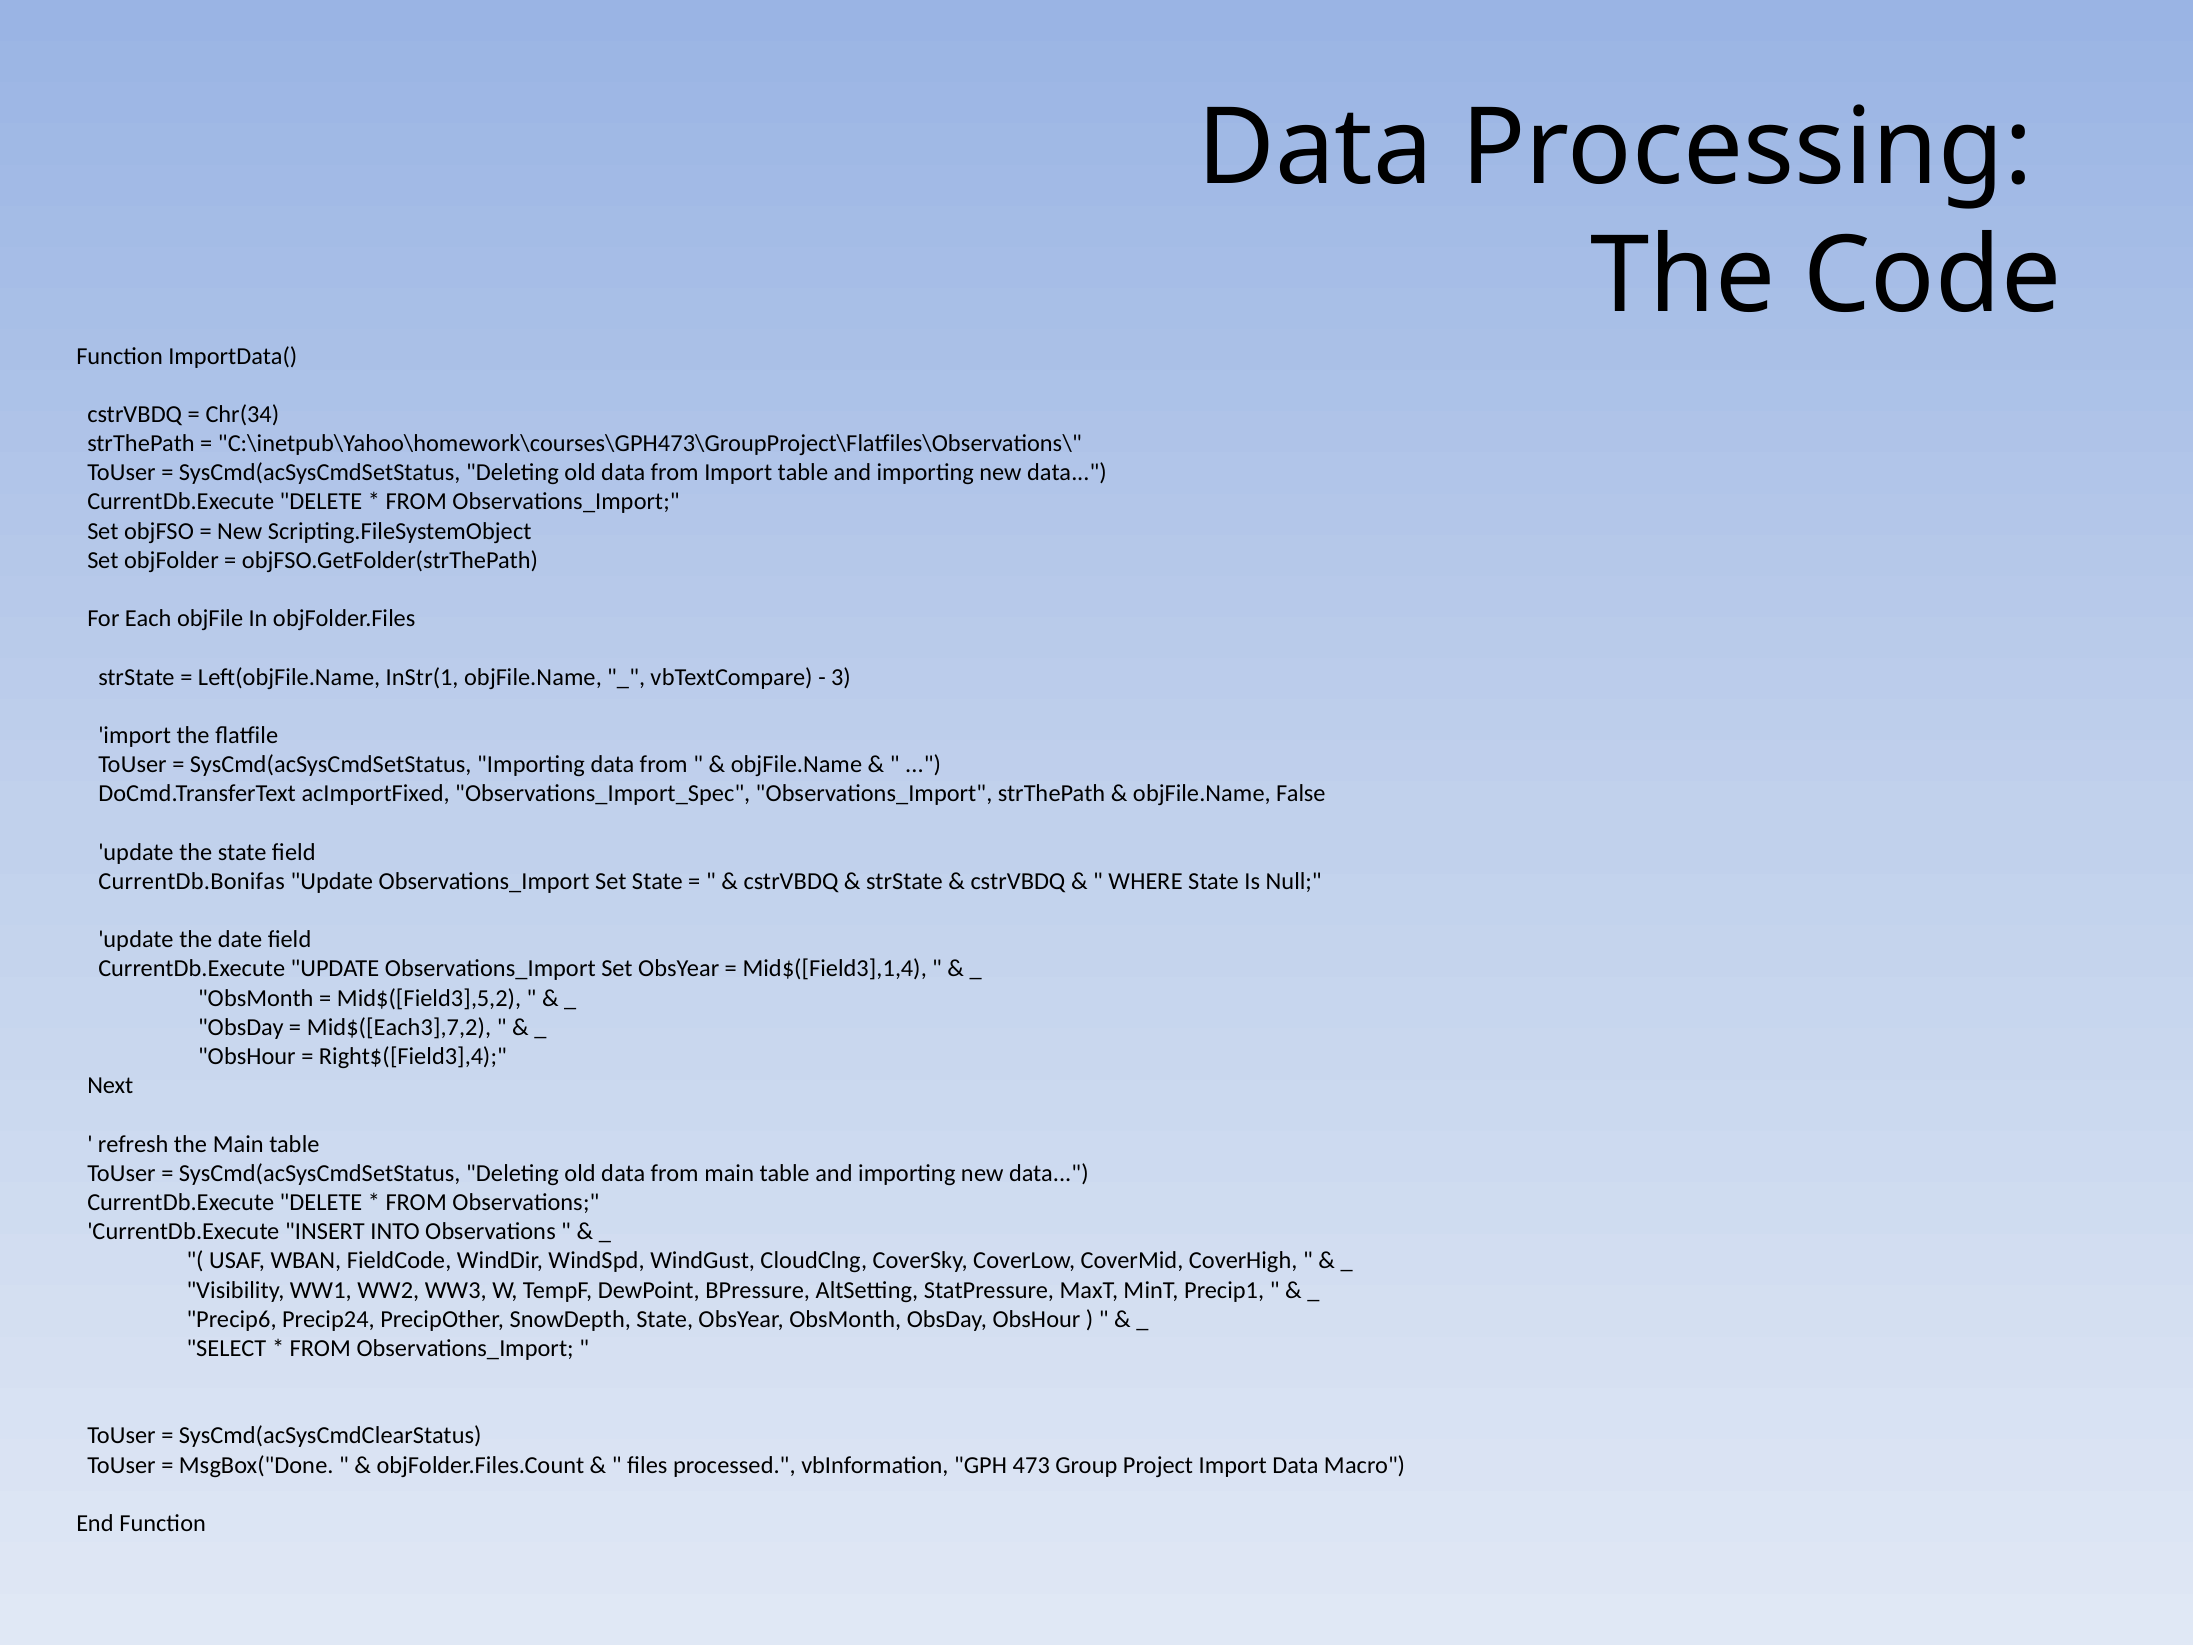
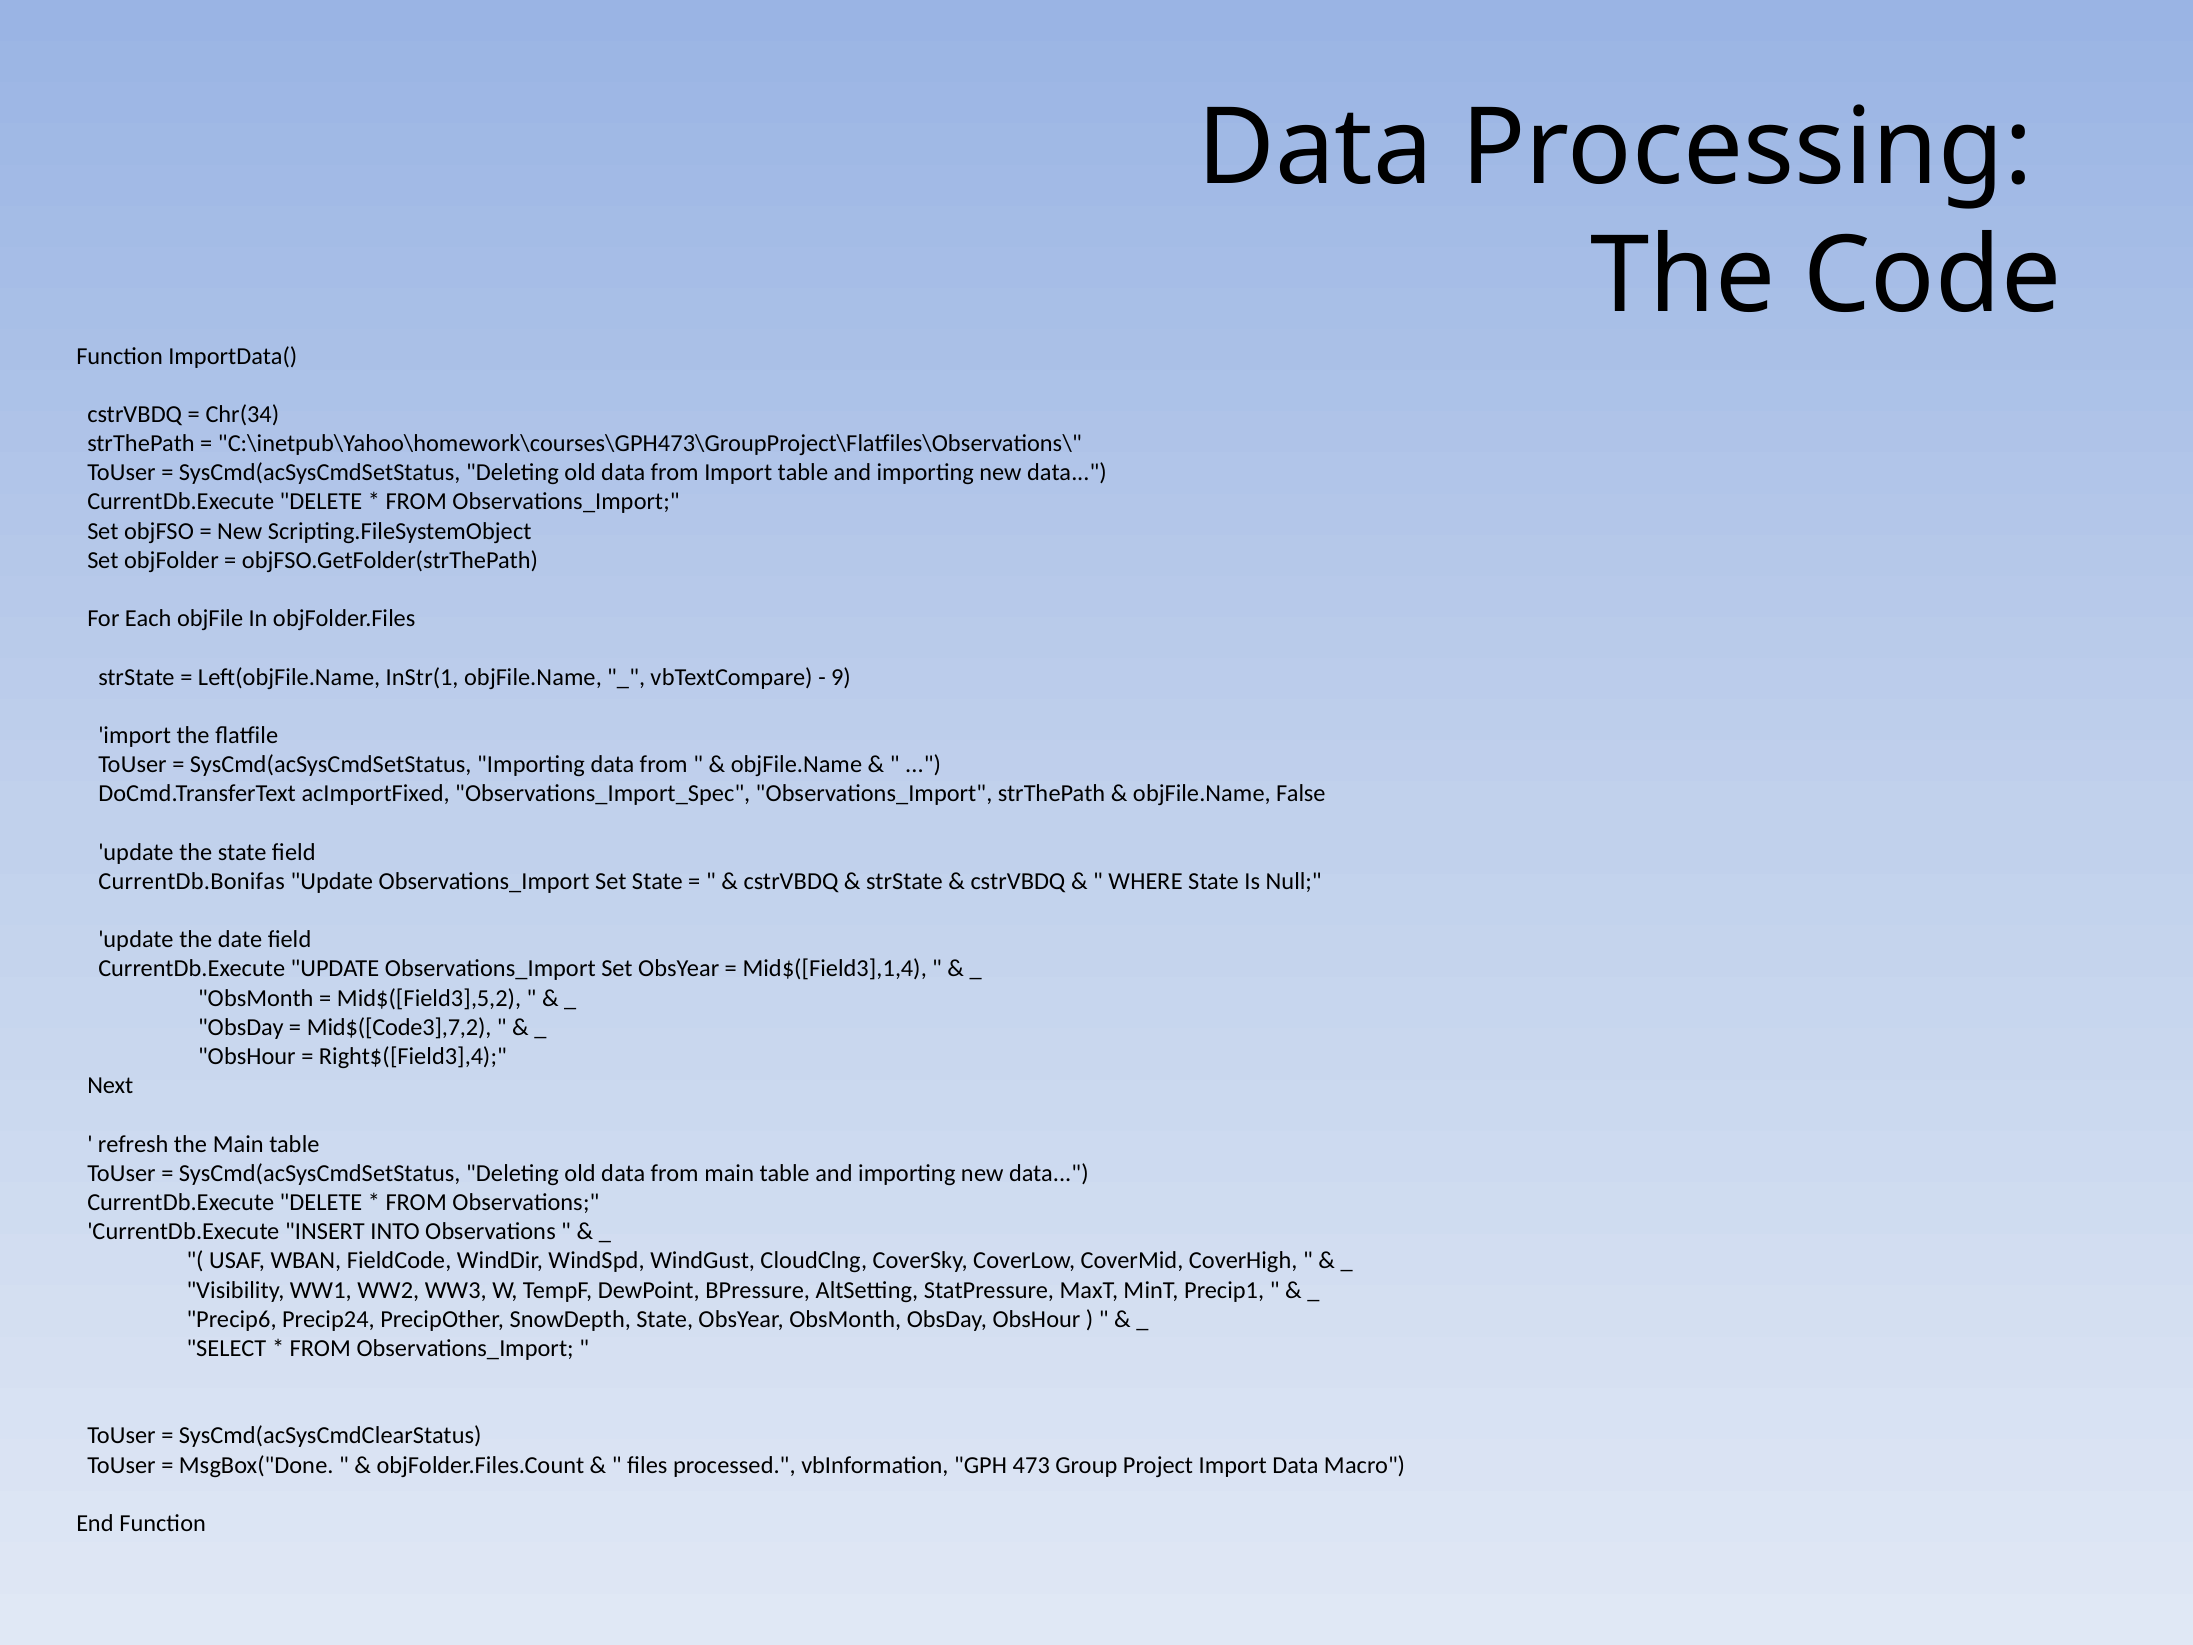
3: 3 -> 9
Mid$([Each3],7,2: Mid$([Each3],7,2 -> Mid$([Code3],7,2
